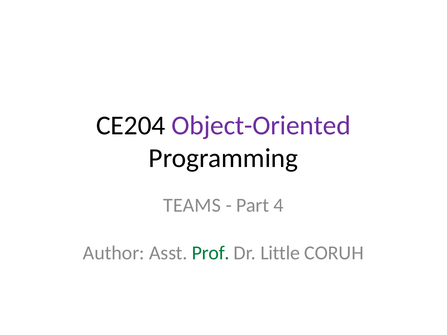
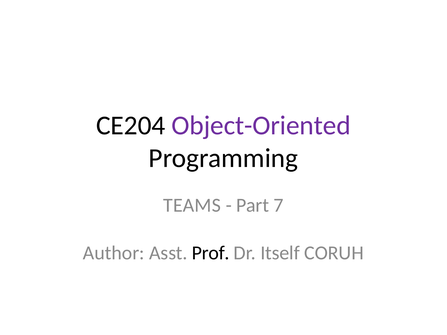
4: 4 -> 7
Prof colour: green -> black
Little: Little -> Itself
